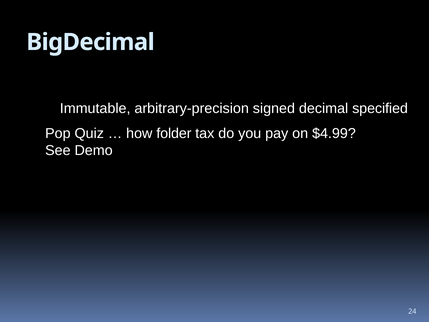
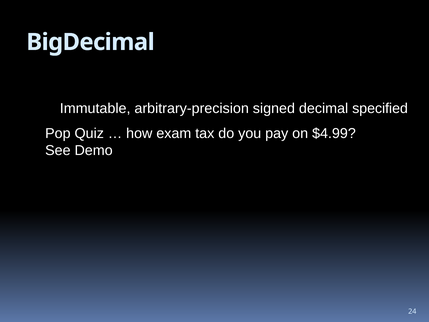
folder: folder -> exam
